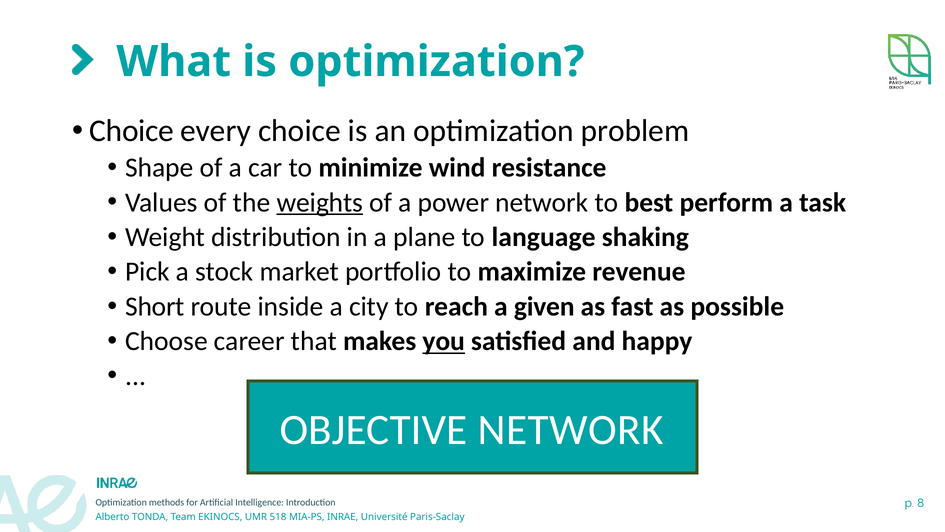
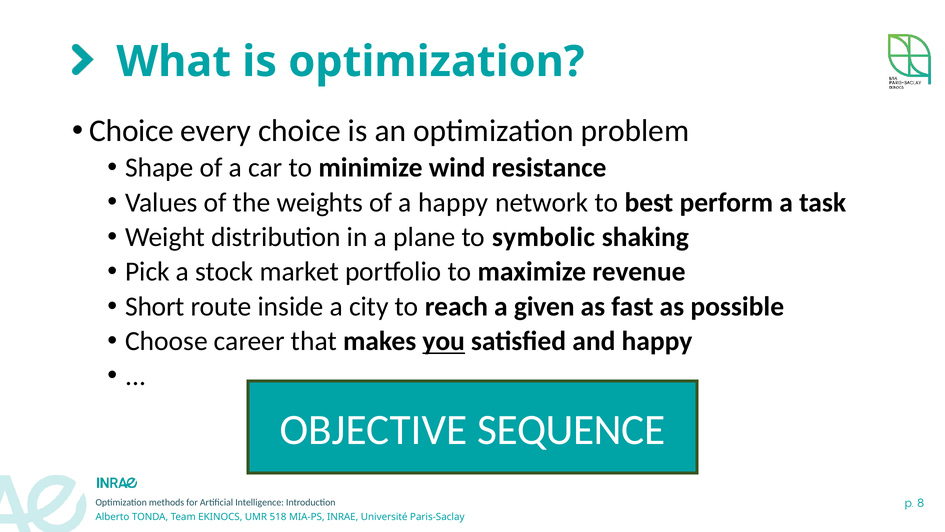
weights underline: present -> none
a power: power -> happy
language: language -> symbolic
OBJECTIVE NETWORK: NETWORK -> SEQUENCE
